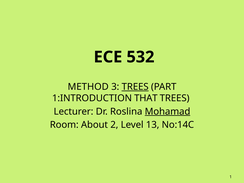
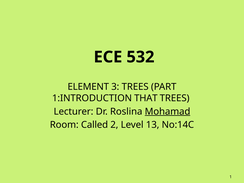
METHOD: METHOD -> ELEMENT
TREES at (135, 87) underline: present -> none
About: About -> Called
